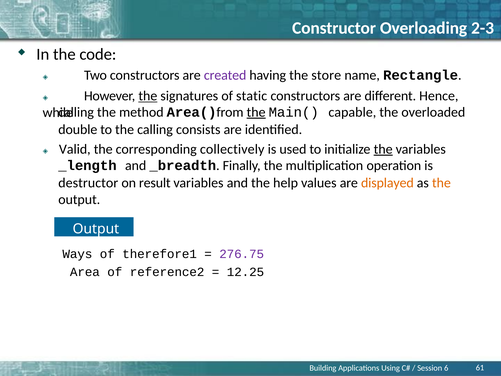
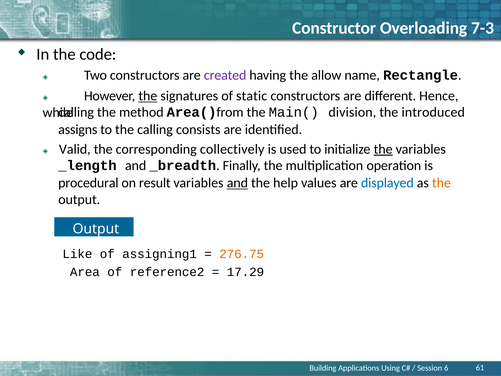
2-3: 2-3 -> 7-3
store: store -> allow
the at (256, 112) underline: present -> none
capable: capable -> division
overloaded: overloaded -> introduced
double: double -> assigns
destructor: destructor -> procedural
and at (237, 183) underline: none -> present
displayed colour: orange -> blue
Ways: Ways -> Like
therefore1: therefore1 -> assigning1
276.75 colour: purple -> orange
12.25: 12.25 -> 17.29
